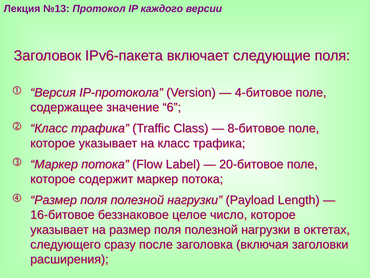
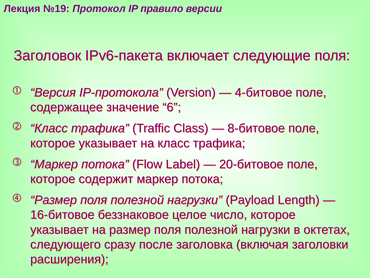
№13: №13 -> №19
каждого: каждого -> правило
